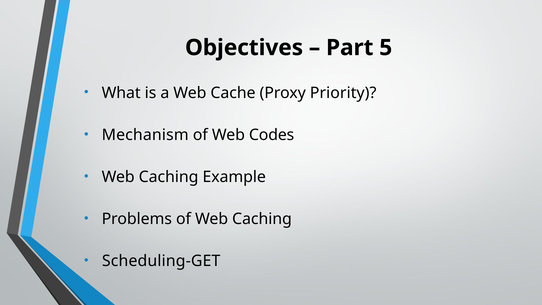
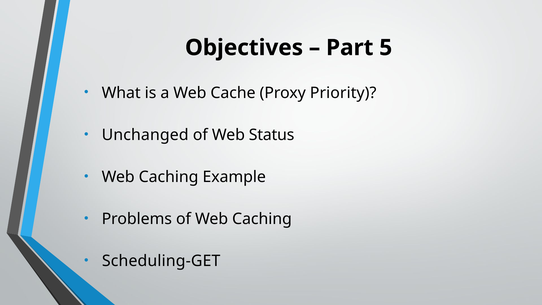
Mechanism: Mechanism -> Unchanged
Codes: Codes -> Status
